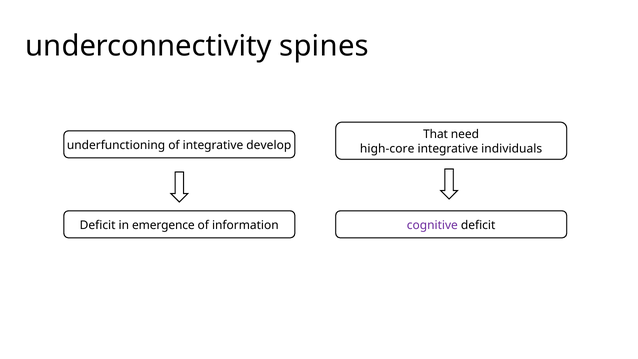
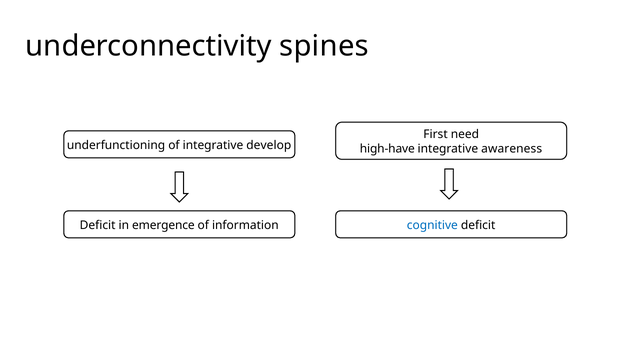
That: That -> First
high-core: high-core -> high-have
individuals: individuals -> awareness
cognitive colour: purple -> blue
